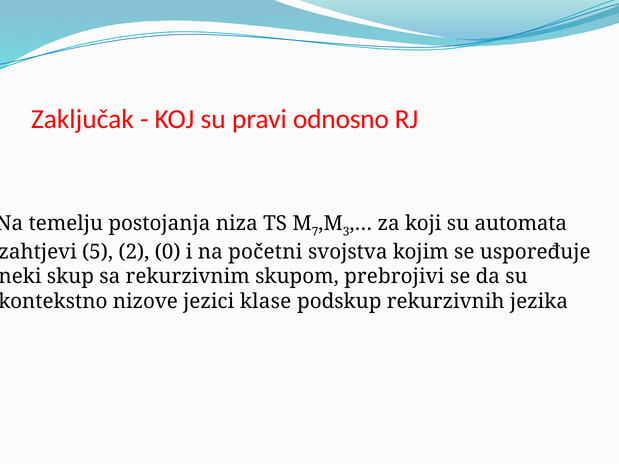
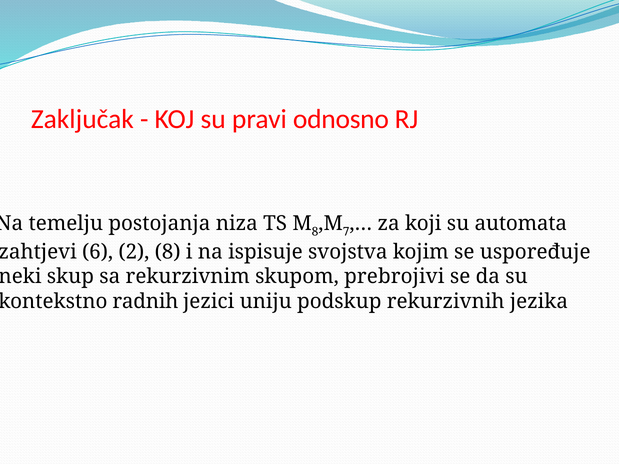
7 at (315, 232): 7 -> 8
3: 3 -> 7
5: 5 -> 6
2 0: 0 -> 8
početni: početni -> ispisuje
nizove: nizove -> radnih
klase: klase -> uniju
